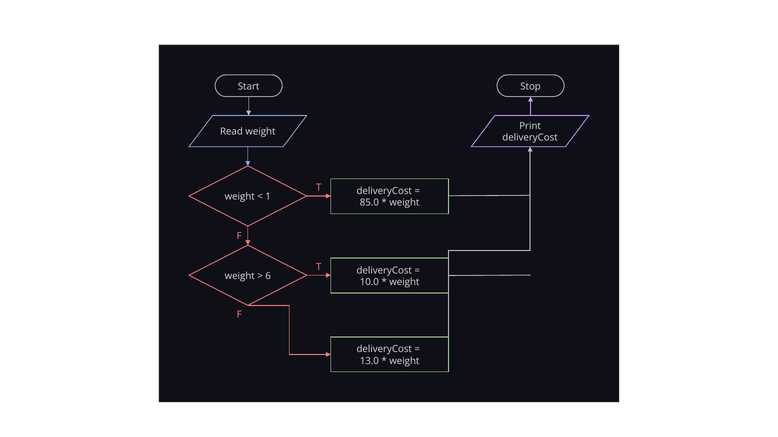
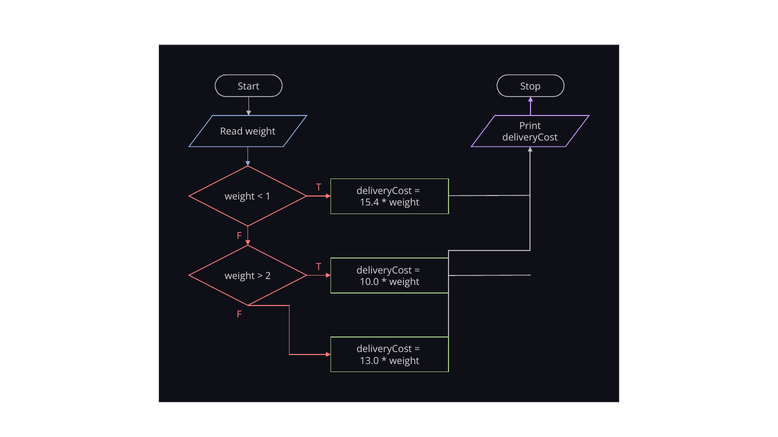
85.0: 85.0 -> 15.4
6: 6 -> 2
